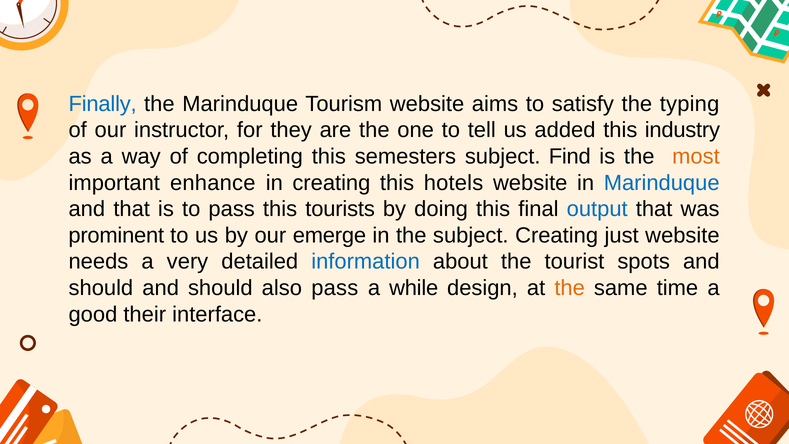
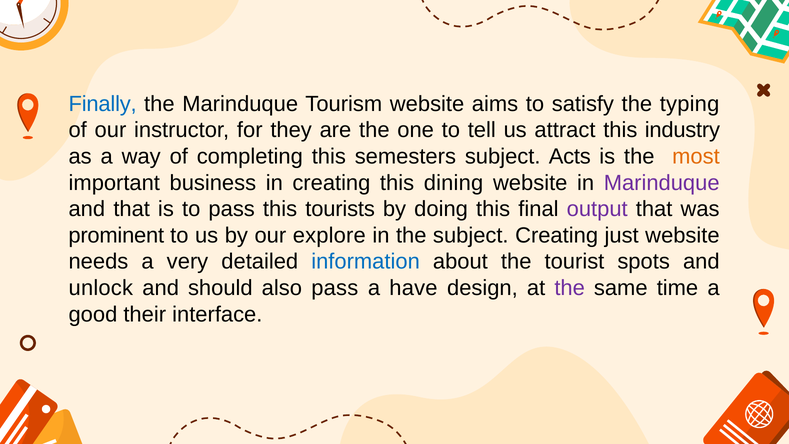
added: added -> attract
Find: Find -> Acts
enhance: enhance -> business
hotels: hotels -> dining
Marinduque at (662, 183) colour: blue -> purple
output colour: blue -> purple
emerge: emerge -> explore
should at (101, 288): should -> unlock
while: while -> have
the at (570, 288) colour: orange -> purple
